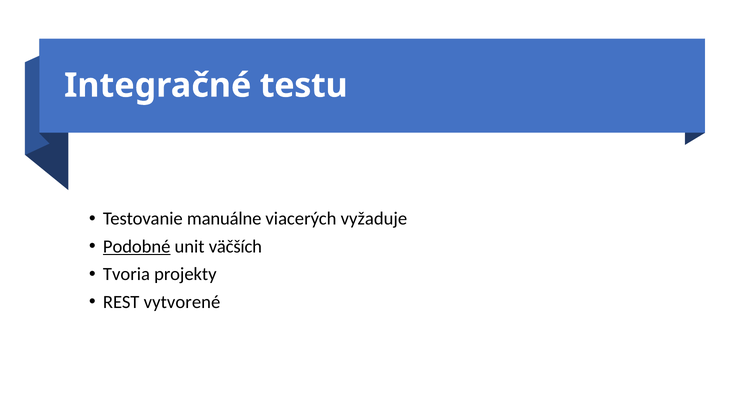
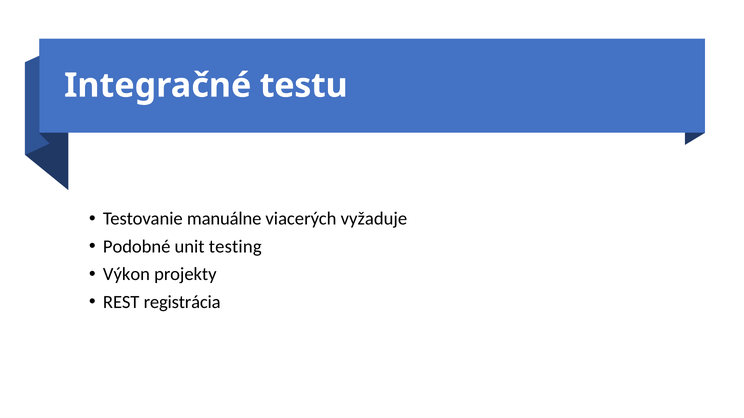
Podobné underline: present -> none
väčších: väčších -> testing
Tvoria: Tvoria -> Výkon
vytvorené: vytvorené -> registrácia
